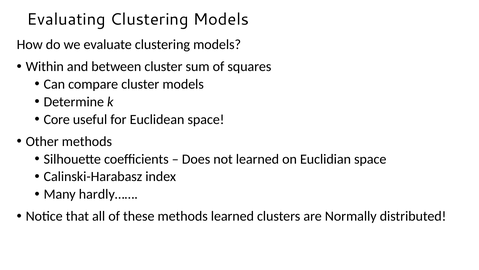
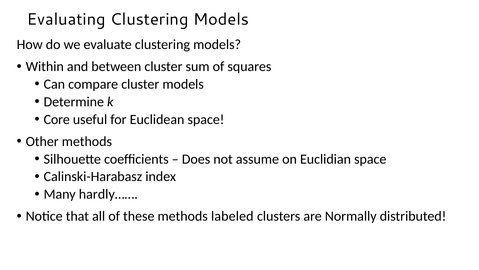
not learned: learned -> assume
methods learned: learned -> labeled
